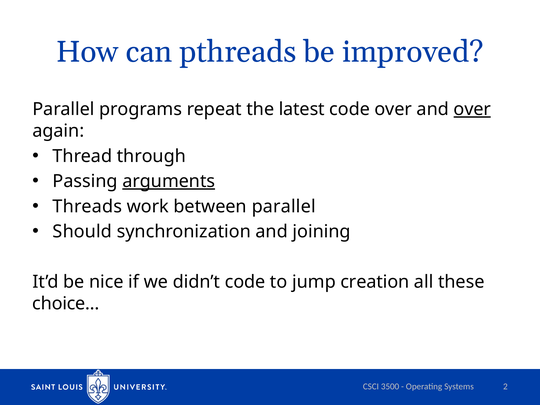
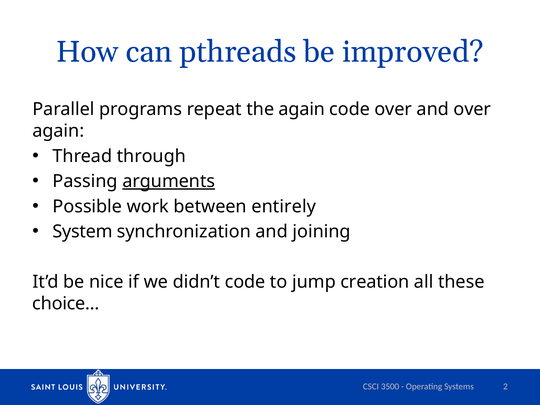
the latest: latest -> again
over at (472, 109) underline: present -> none
Threads: Threads -> Possible
between parallel: parallel -> entirely
Should: Should -> System
